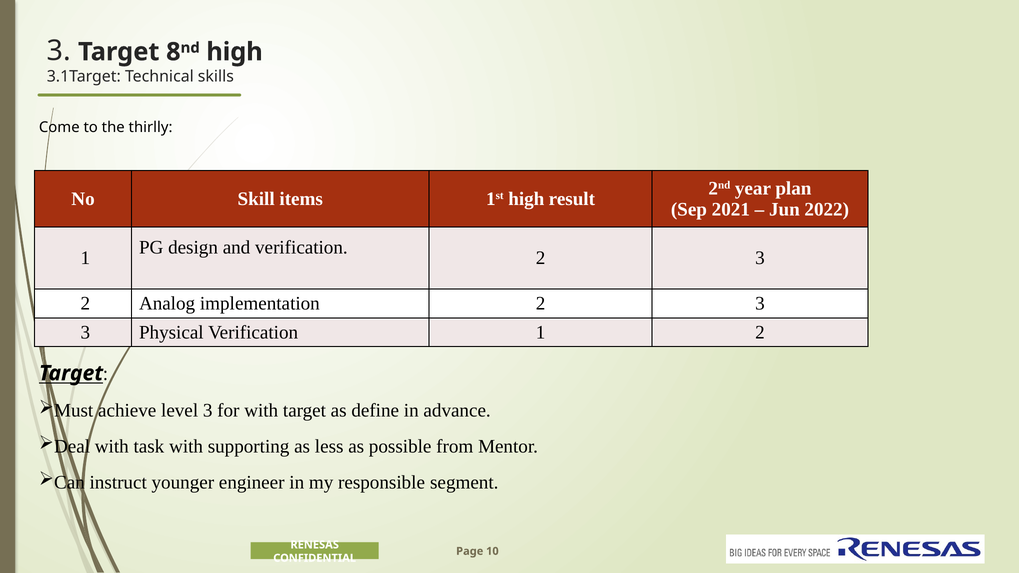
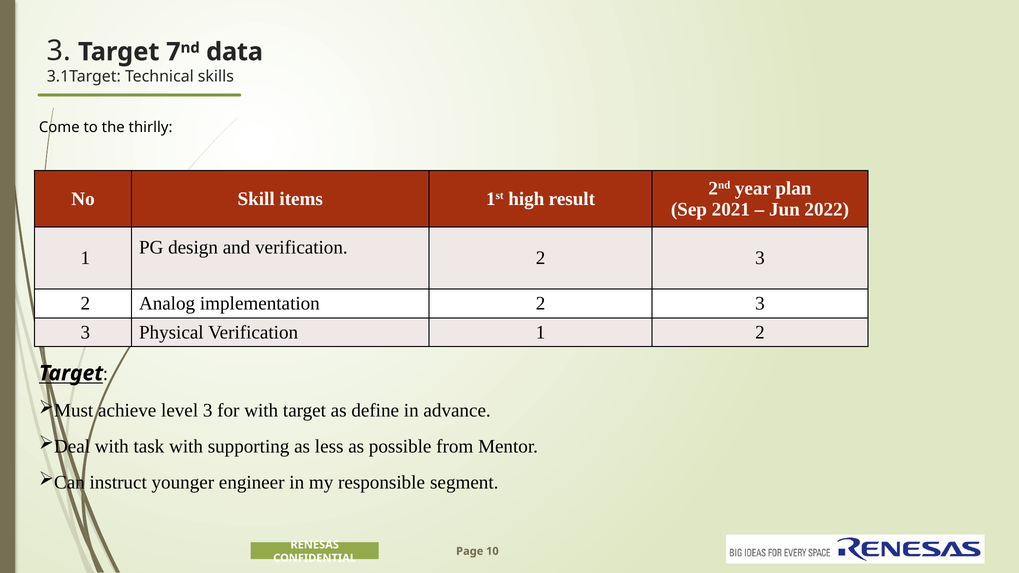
8: 8 -> 7
high at (234, 52): high -> data
